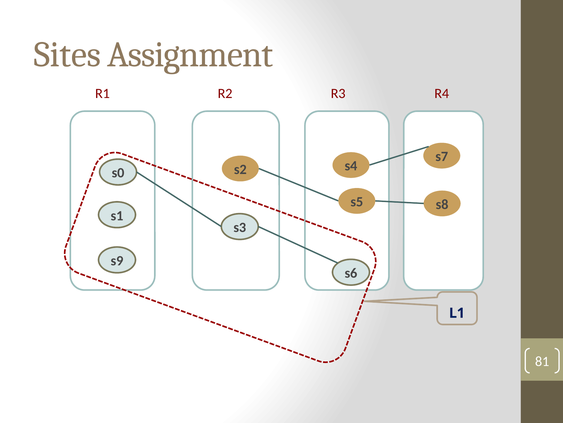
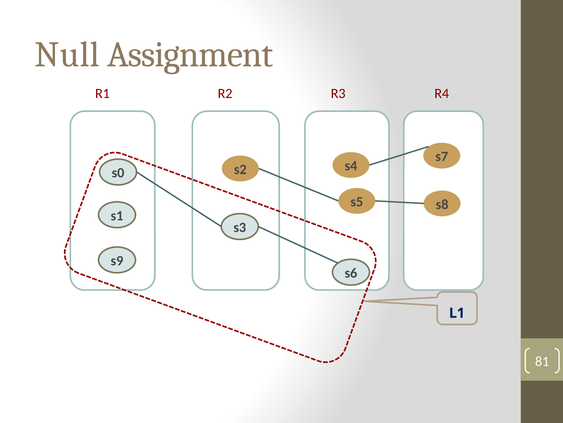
Sites: Sites -> Null
